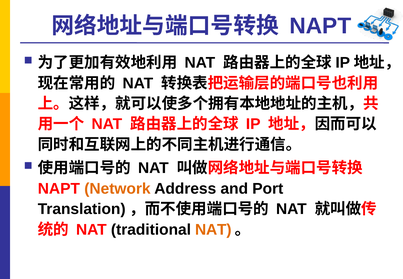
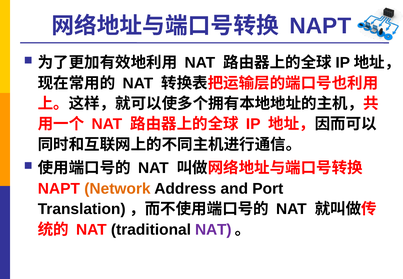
NAT at (213, 230) colour: orange -> purple
